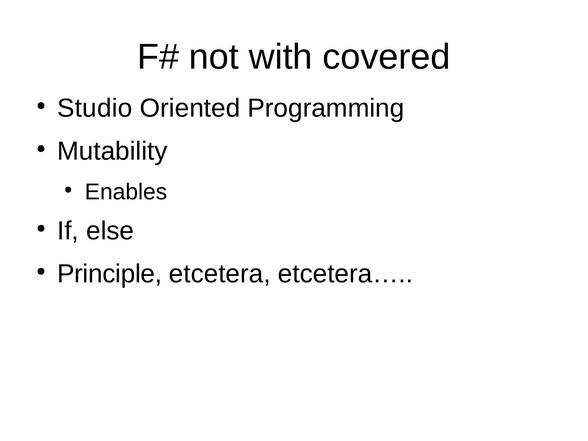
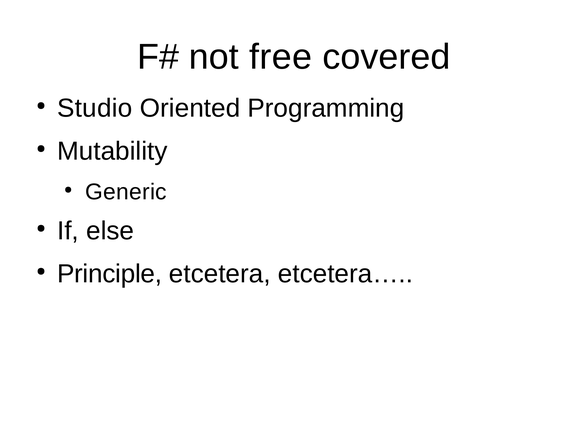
with: with -> free
Enables: Enables -> Generic
